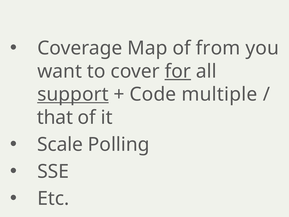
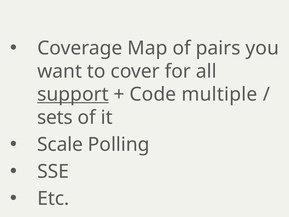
from: from -> pairs
for underline: present -> none
that: that -> sets
